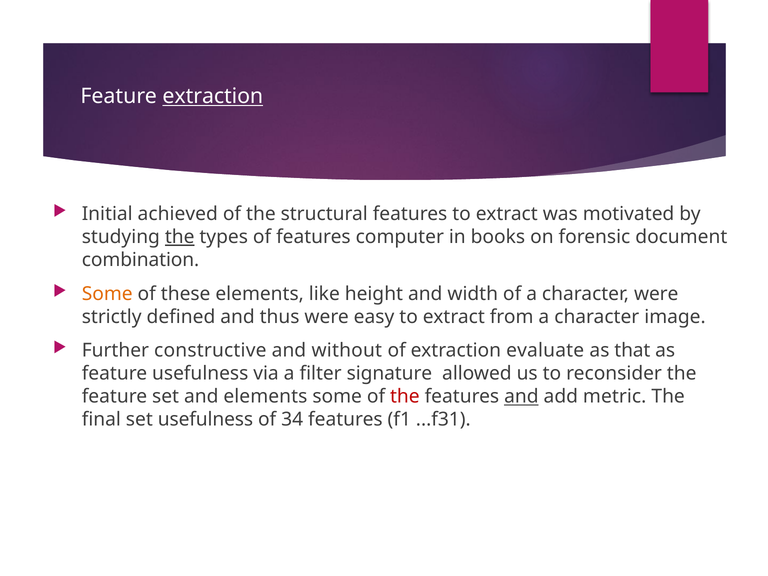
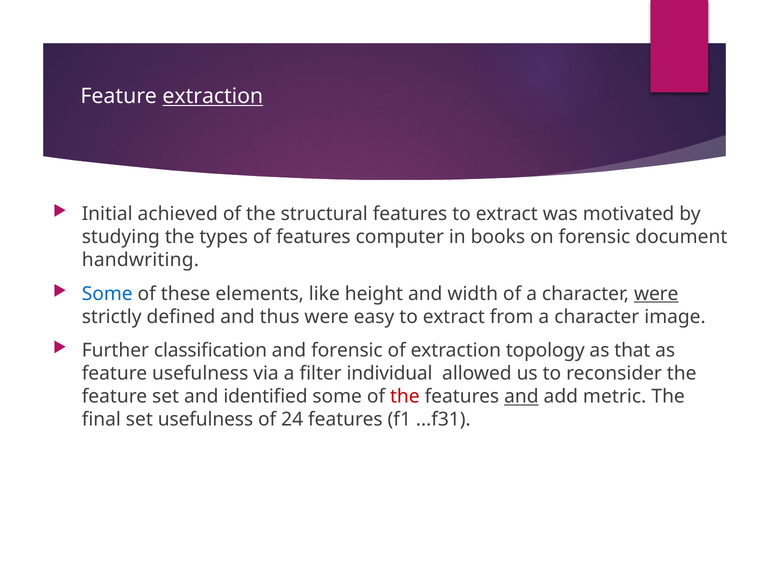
the at (180, 237) underline: present -> none
combination: combination -> handwriting
Some at (107, 294) colour: orange -> blue
were at (656, 294) underline: none -> present
constructive: constructive -> classiﬁcation
and without: without -> forensic
evaluate: evaluate -> topology
signature: signature -> individual
and elements: elements -> identiﬁed
34: 34 -> 24
